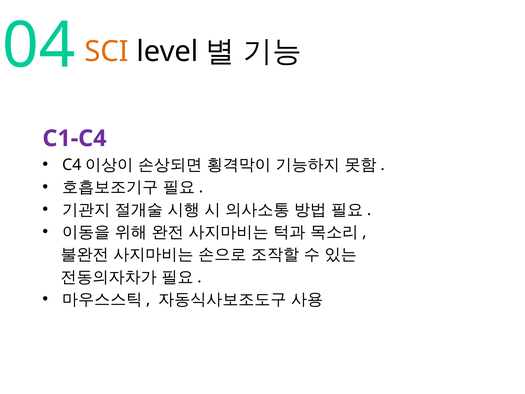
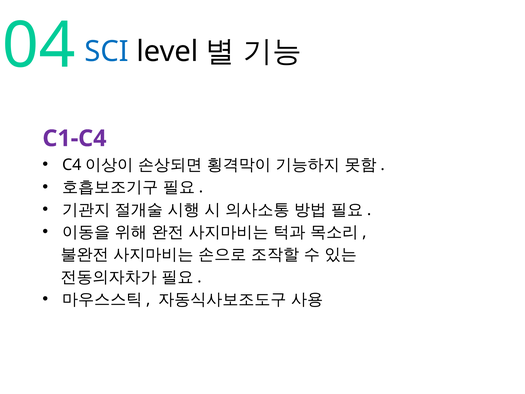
SCI colour: orange -> blue
